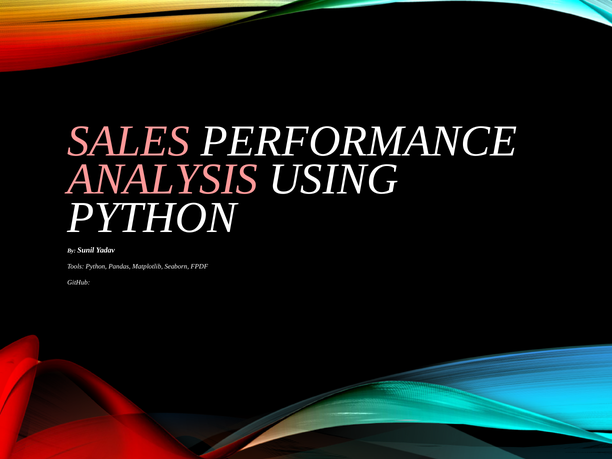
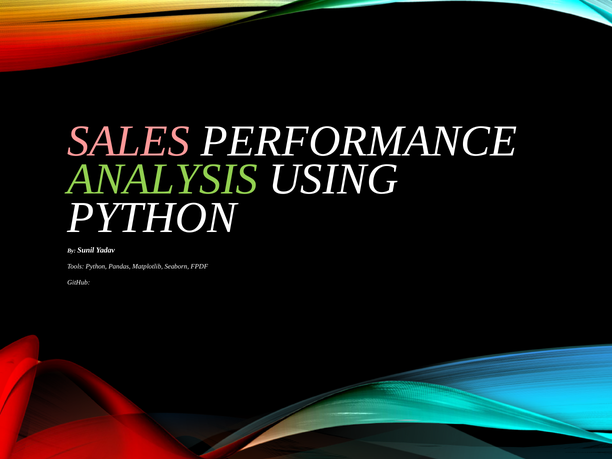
ANALYSIS colour: pink -> light green
